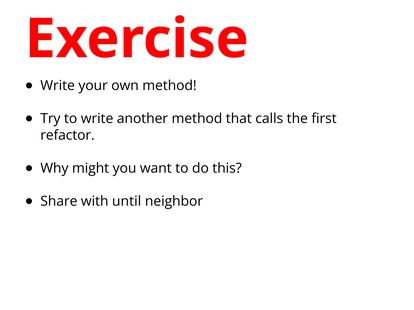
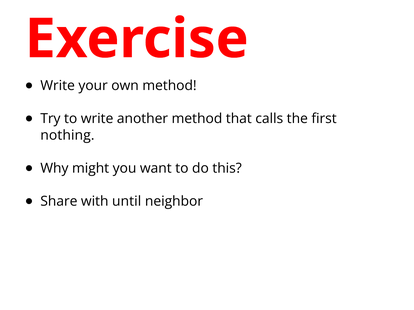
refactor: refactor -> nothing
